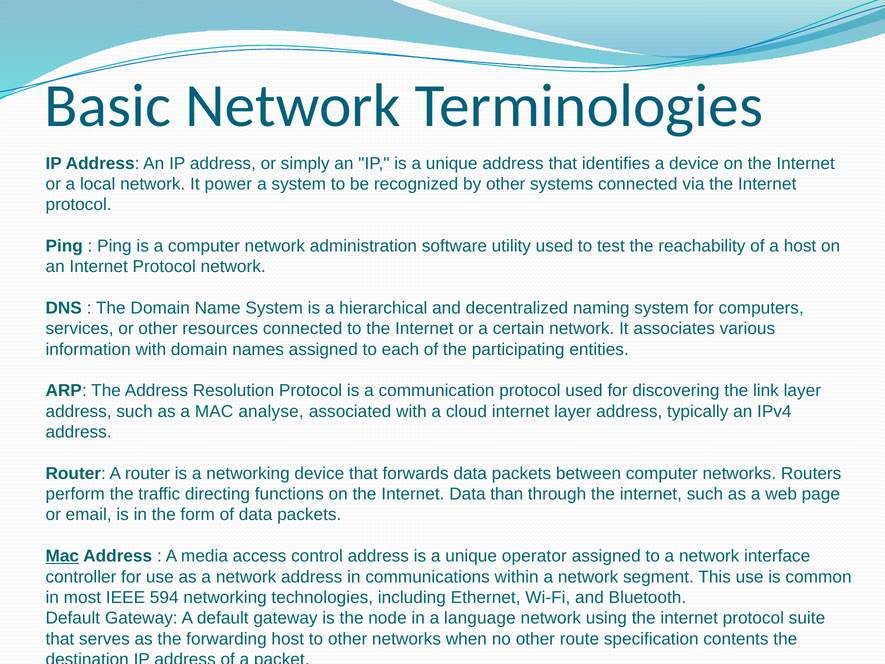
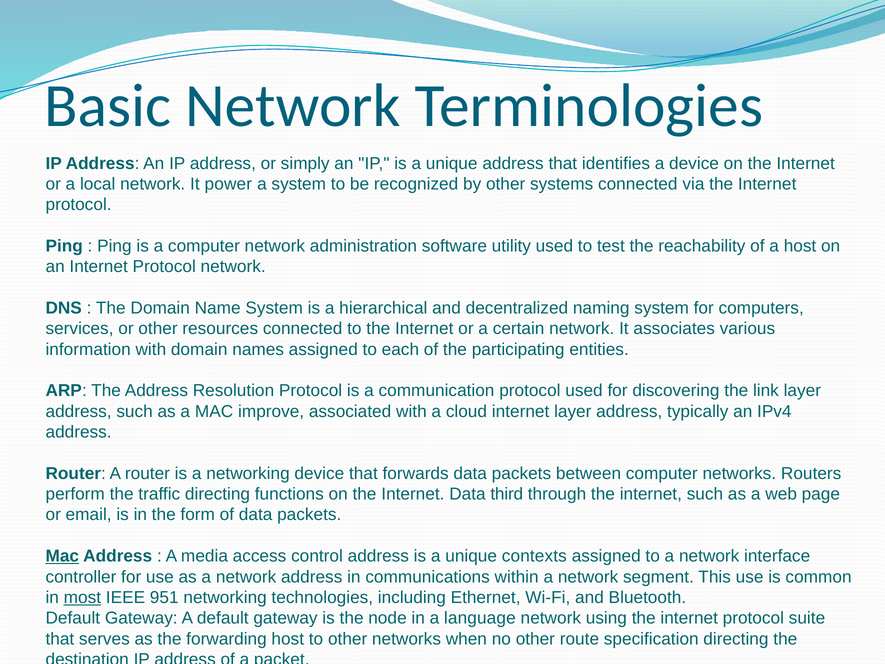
analyse: analyse -> improve
than: than -> third
operator: operator -> contexts
most underline: none -> present
594: 594 -> 951
specification contents: contents -> directing
